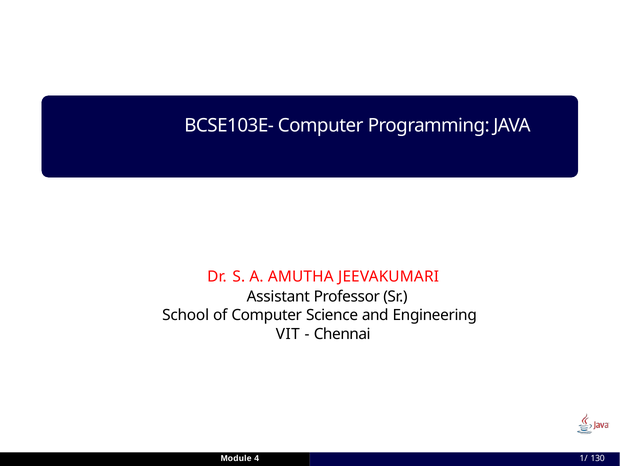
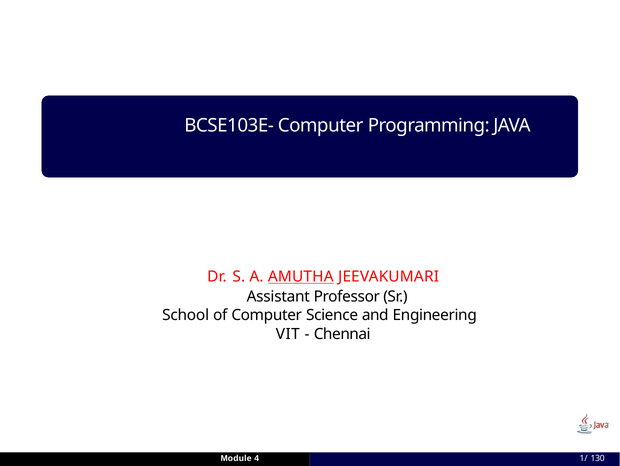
AMUTHA underline: none -> present
